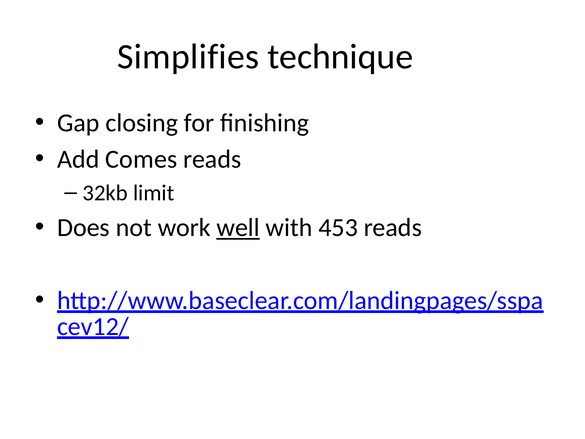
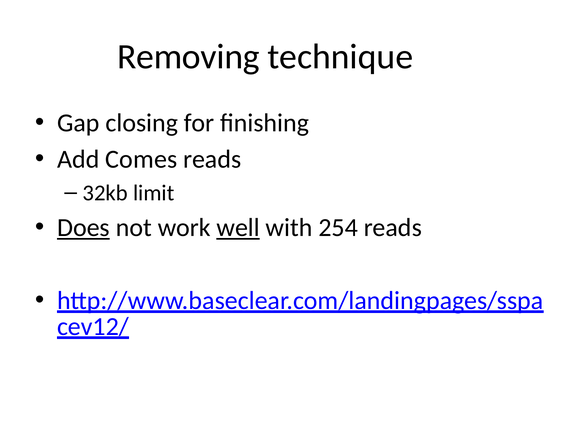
Simplifies: Simplifies -> Removing
Does underline: none -> present
453: 453 -> 254
